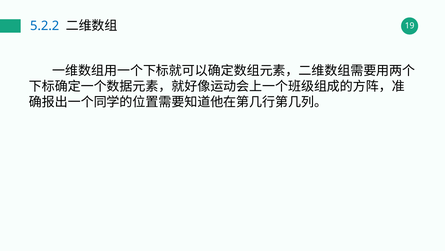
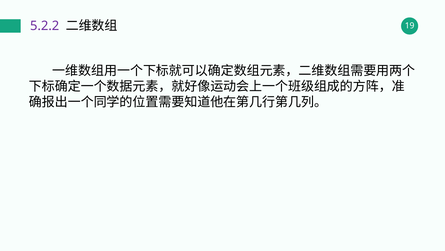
5.2.2 colour: blue -> purple
